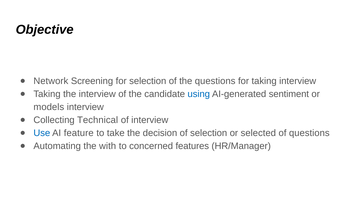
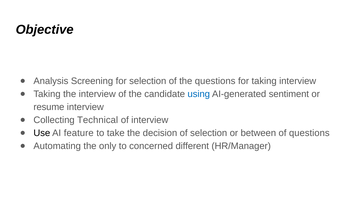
Network: Network -> Analysis
models: models -> resume
Use colour: blue -> black
selected: selected -> between
with: with -> only
features: features -> different
